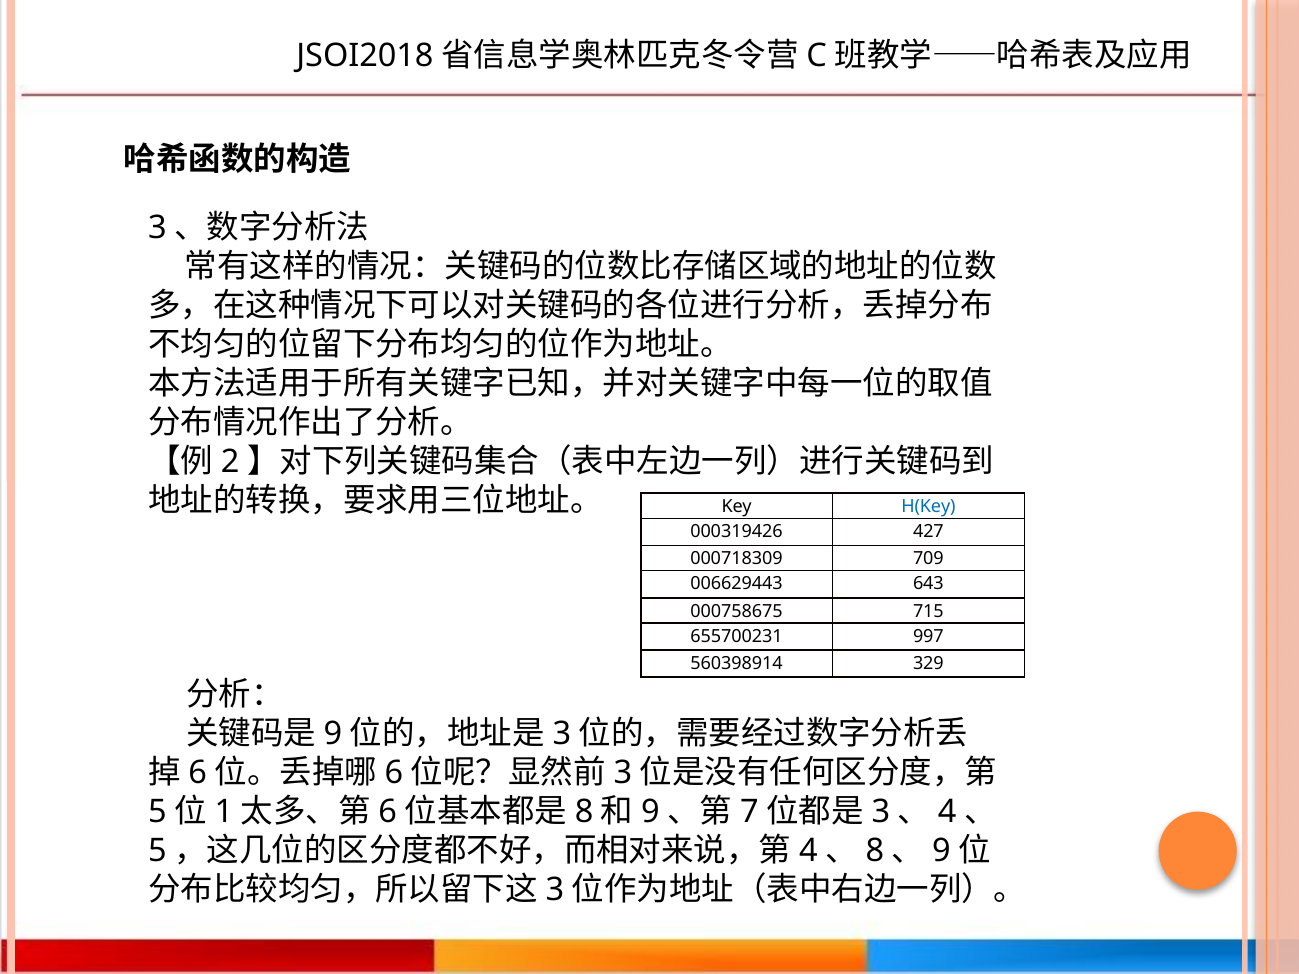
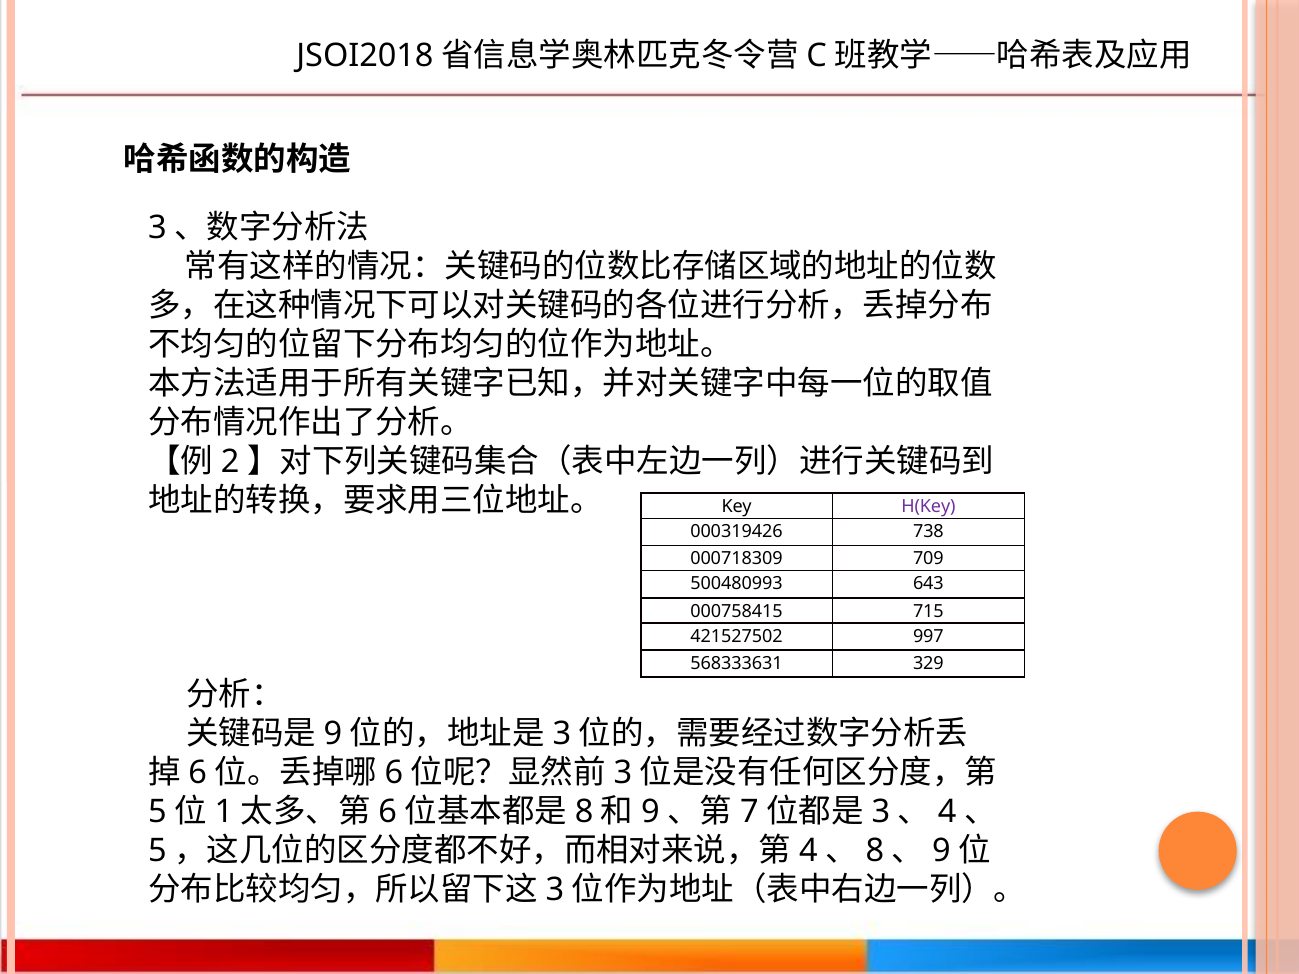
H(Key colour: blue -> purple
427: 427 -> 738
006629443: 006629443 -> 500480993
000758675: 000758675 -> 000758415
655700231: 655700231 -> 421527502
560398914: 560398914 -> 568333631
